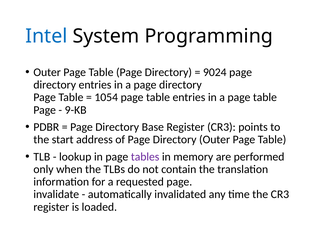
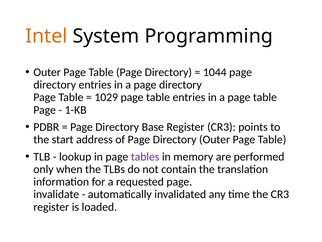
Intel colour: blue -> orange
9024: 9024 -> 1044
1054: 1054 -> 1029
9-KB: 9-KB -> 1-KB
